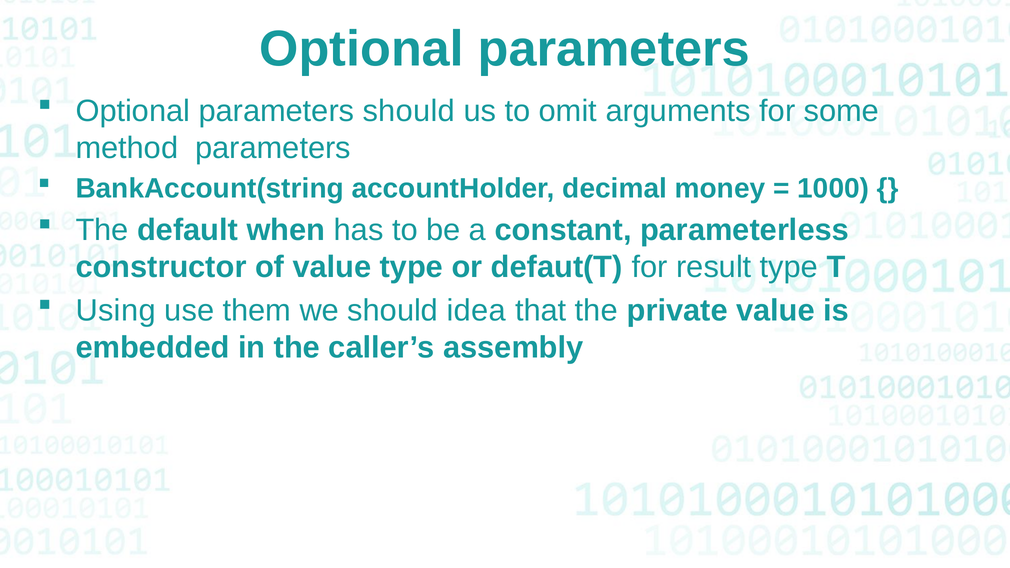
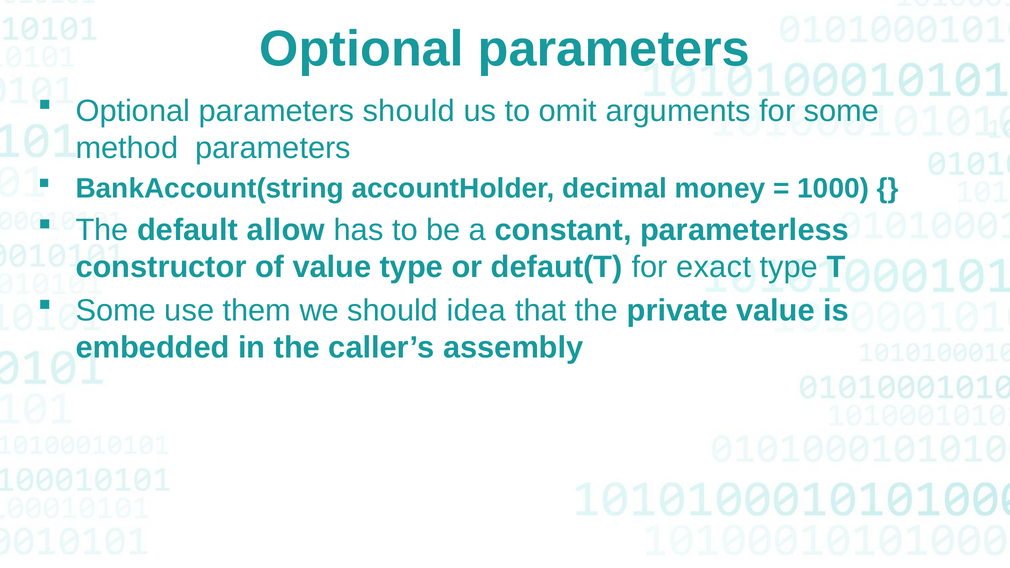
when: when -> allow
result: result -> exact
Using at (116, 311): Using -> Some
